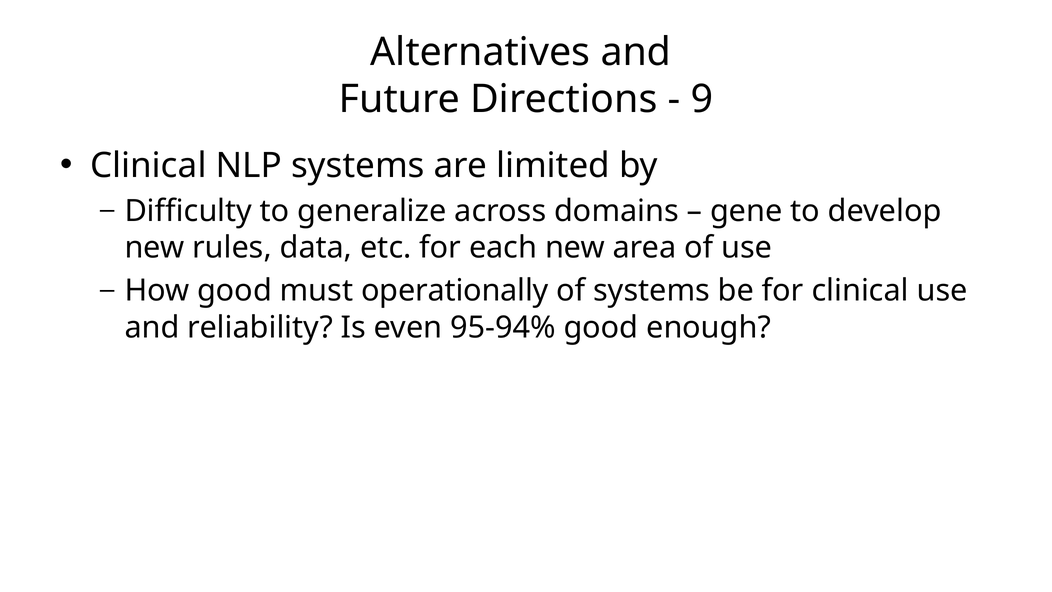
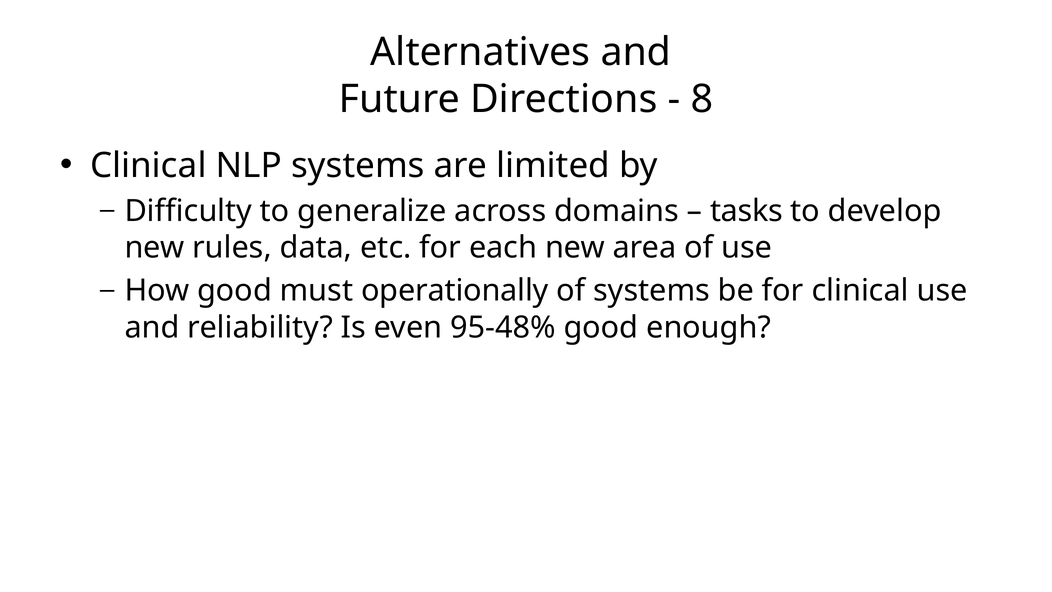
9: 9 -> 8
gene: gene -> tasks
95-94%: 95-94% -> 95-48%
